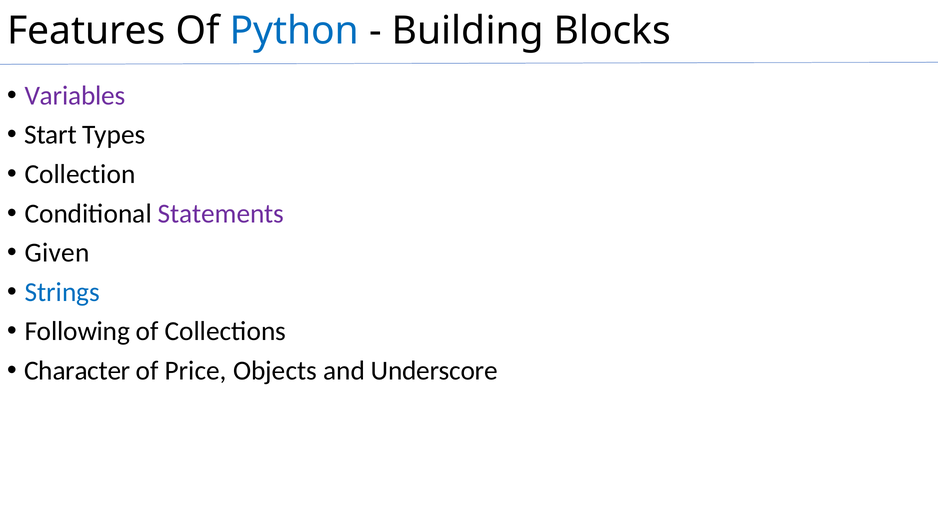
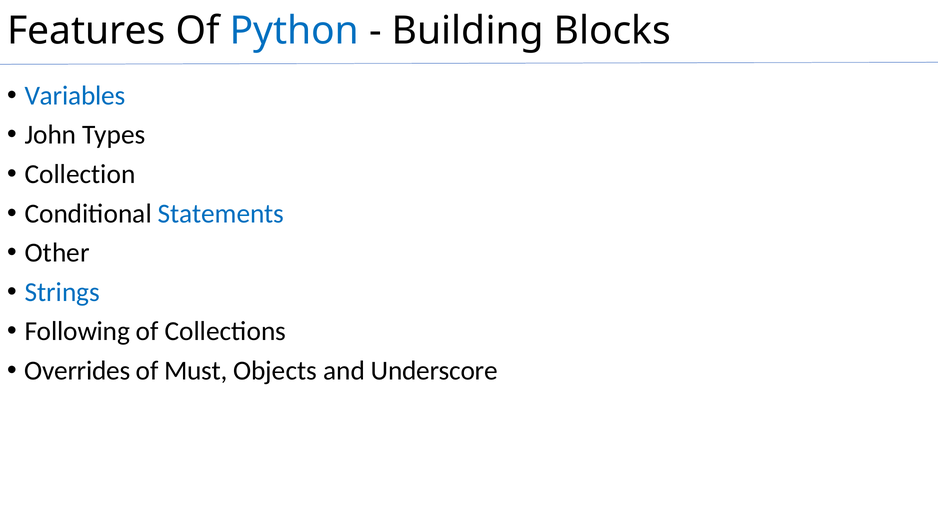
Variables colour: purple -> blue
Start: Start -> John
Statements colour: purple -> blue
Given: Given -> Other
Character: Character -> Overrides
Price: Price -> Must
